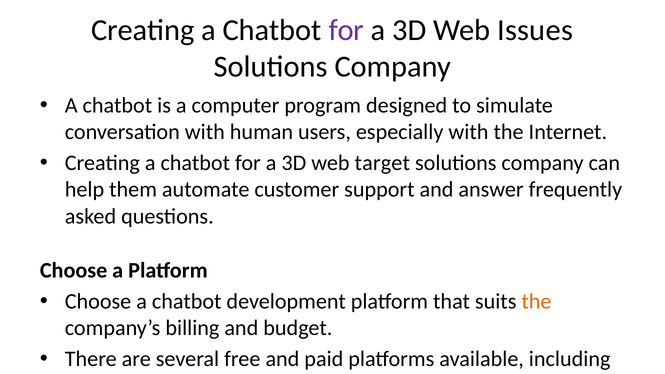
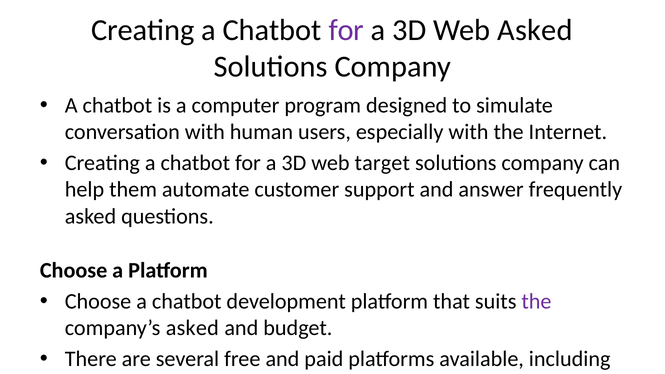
Web Issues: Issues -> Asked
the at (536, 302) colour: orange -> purple
company’s billing: billing -> asked
